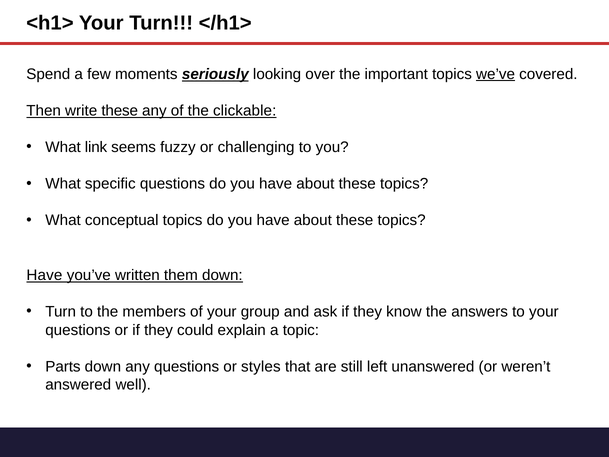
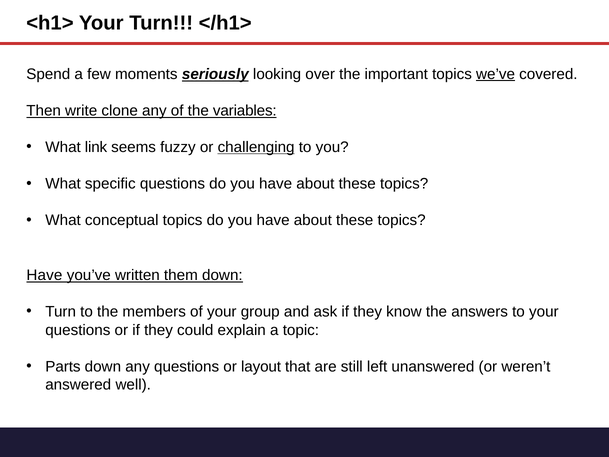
write these: these -> clone
clickable: clickable -> variables
challenging underline: none -> present
styles: styles -> layout
